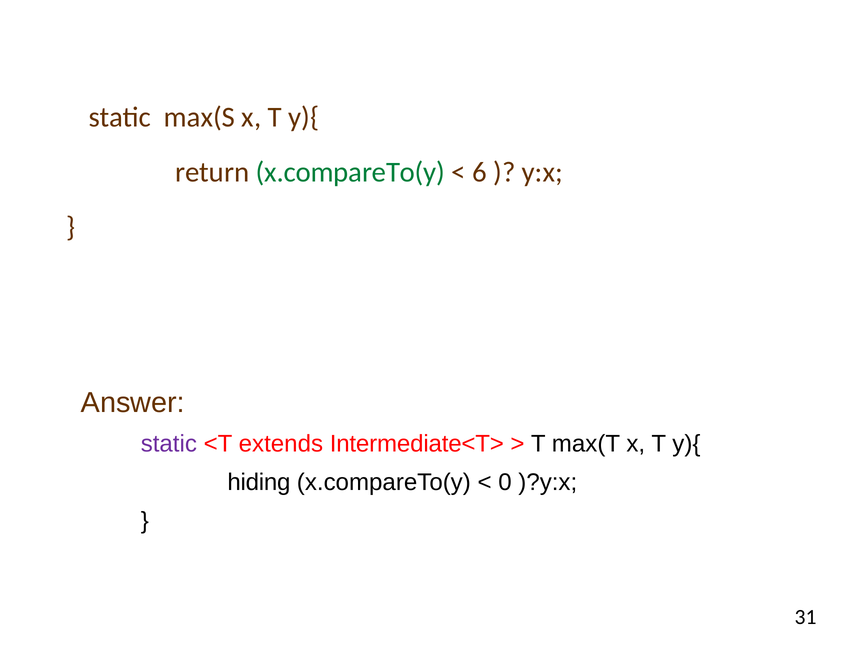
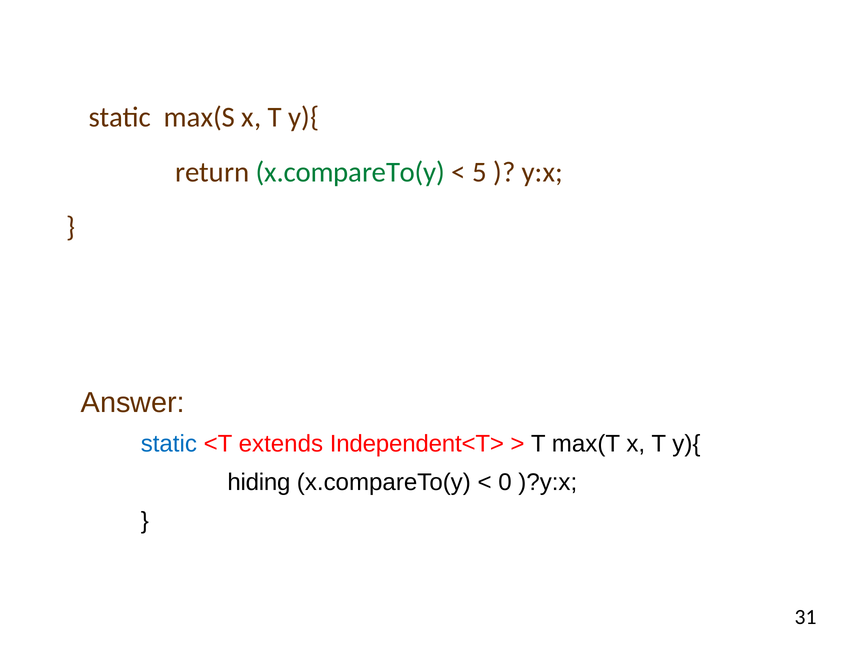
6: 6 -> 5
static at (169, 444) colour: purple -> blue
Intermediate<T>: Intermediate<T> -> Independent<T>
